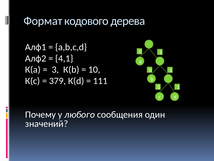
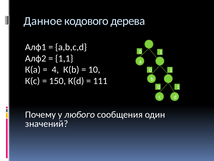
Формат: Формат -> Данное
4,1: 4,1 -> 1,1
3: 3 -> 4
379: 379 -> 150
